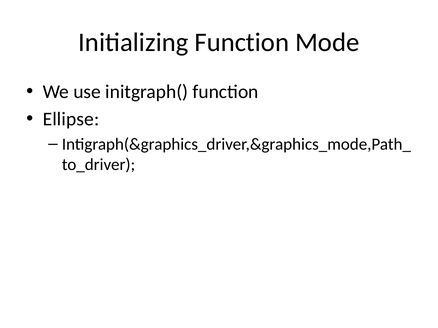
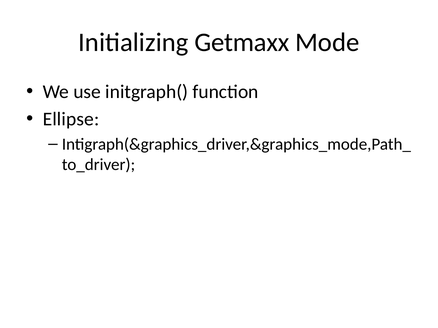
Initializing Function: Function -> Getmaxx
